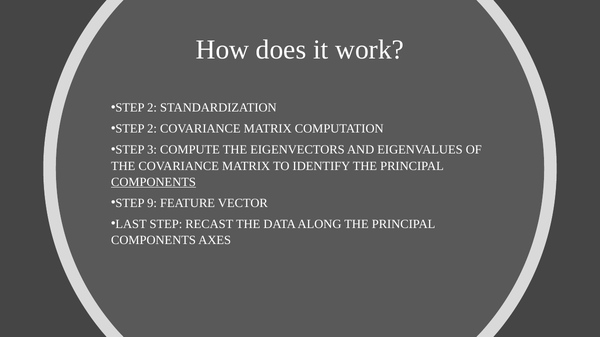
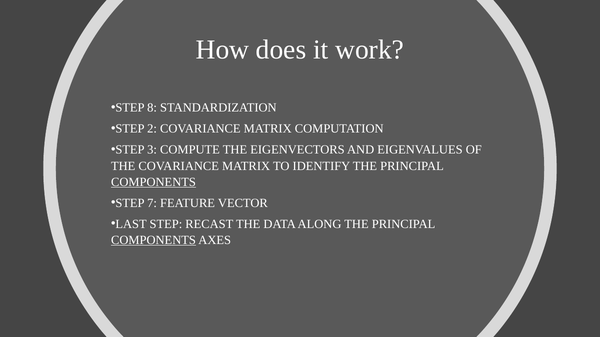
2 at (152, 108): 2 -> 8
9: 9 -> 7
COMPONENTS at (153, 240) underline: none -> present
